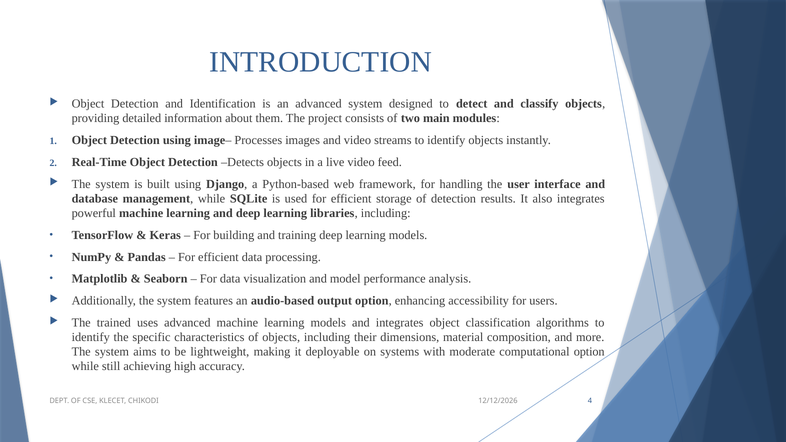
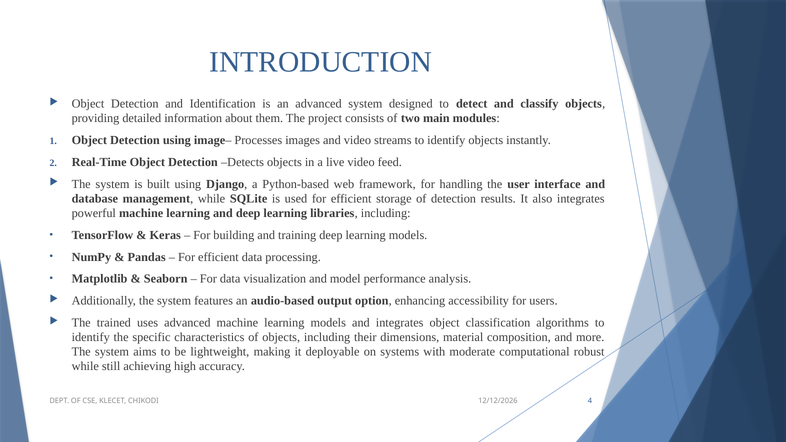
computational option: option -> robust
